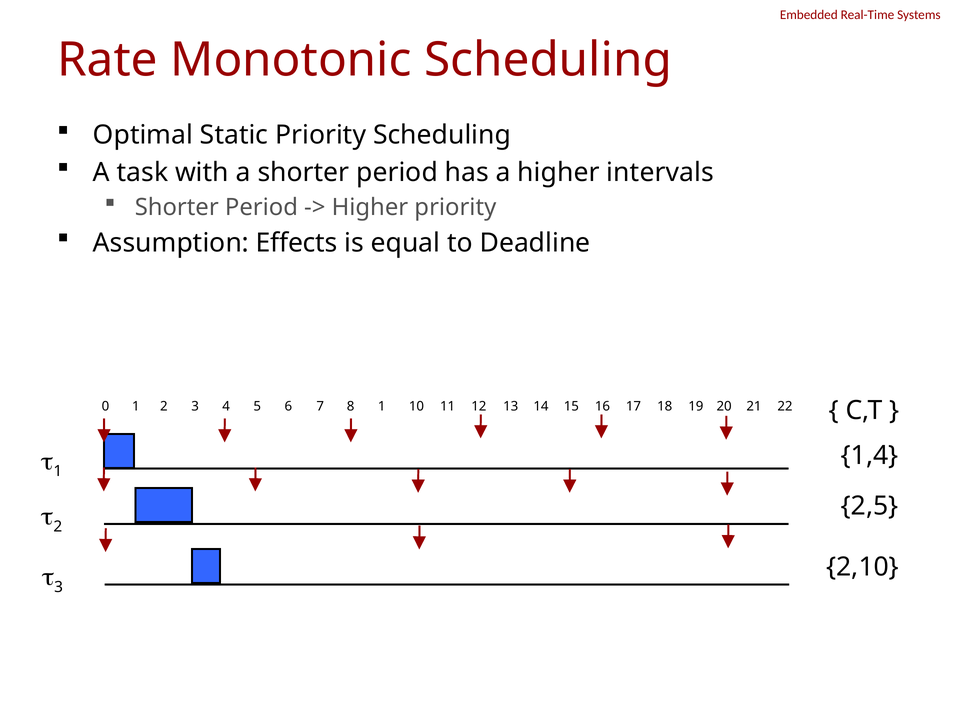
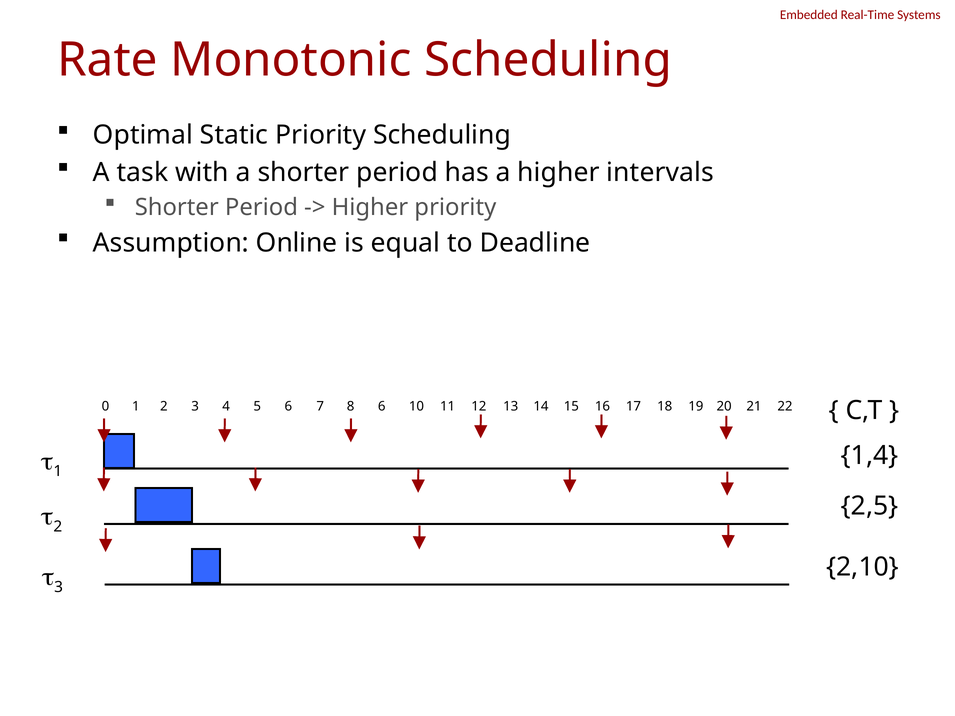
Effects: Effects -> Online
8 1: 1 -> 6
